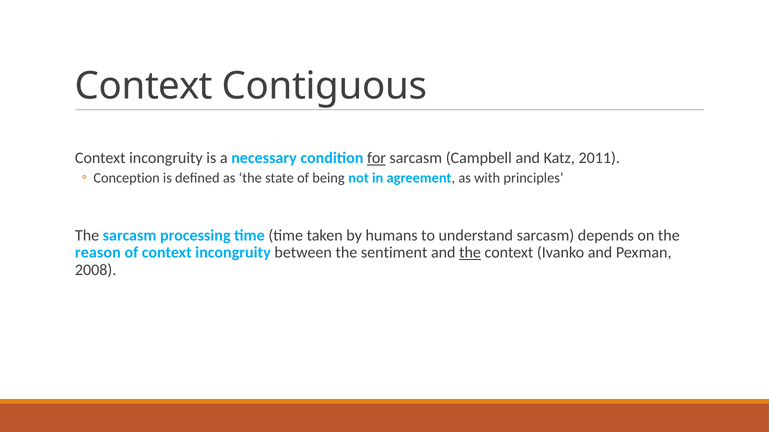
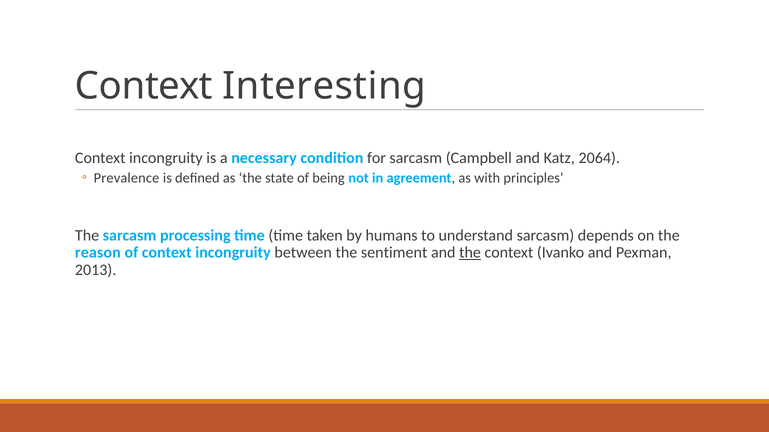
Contiguous: Contiguous -> Interesting
for underline: present -> none
2011: 2011 -> 2064
Conception: Conception -> Prevalence
2008: 2008 -> 2013
